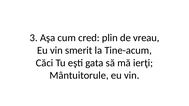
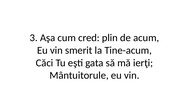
vreau: vreau -> acum
